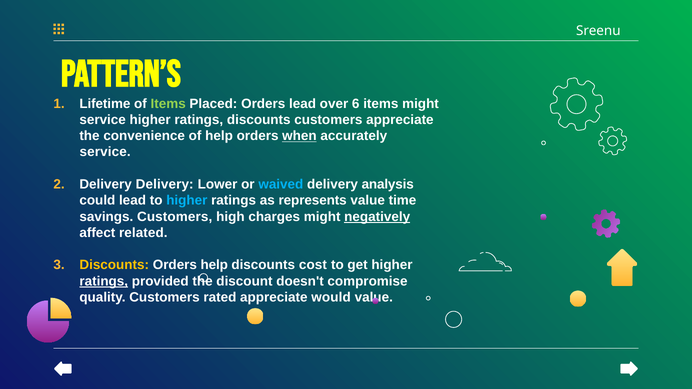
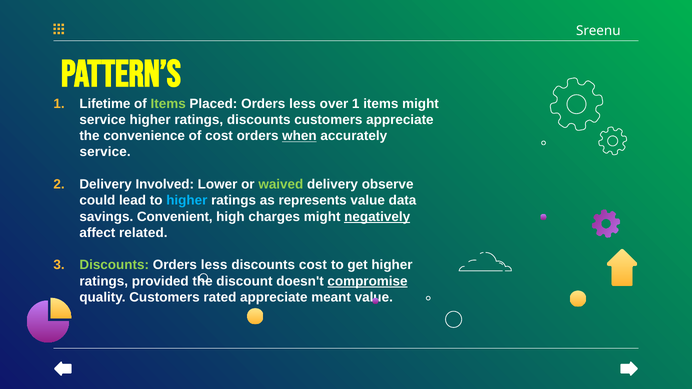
Placed Orders lead: lead -> less
over 6: 6 -> 1
of help: help -> cost
Delivery Delivery: Delivery -> Involved
waived colour: light blue -> light green
analysis: analysis -> observe
time: time -> data
savings Customers: Customers -> Convenient
Discounts at (114, 265) colour: yellow -> light green
help at (214, 265): help -> less
ratings at (104, 281) underline: present -> none
compromise underline: none -> present
would: would -> meant
